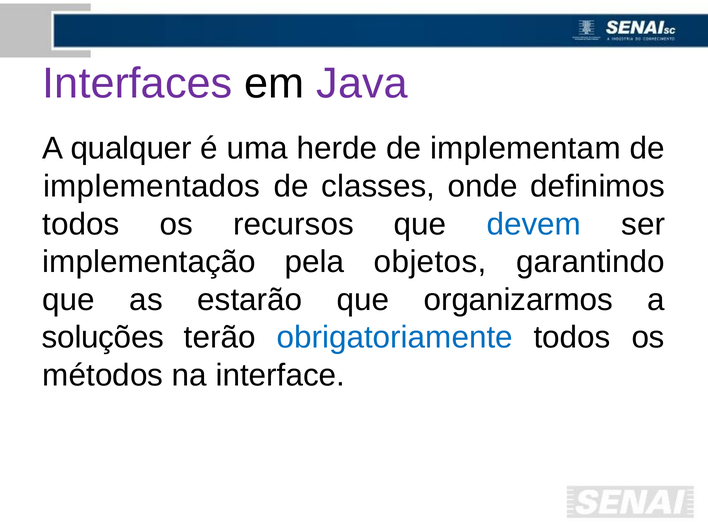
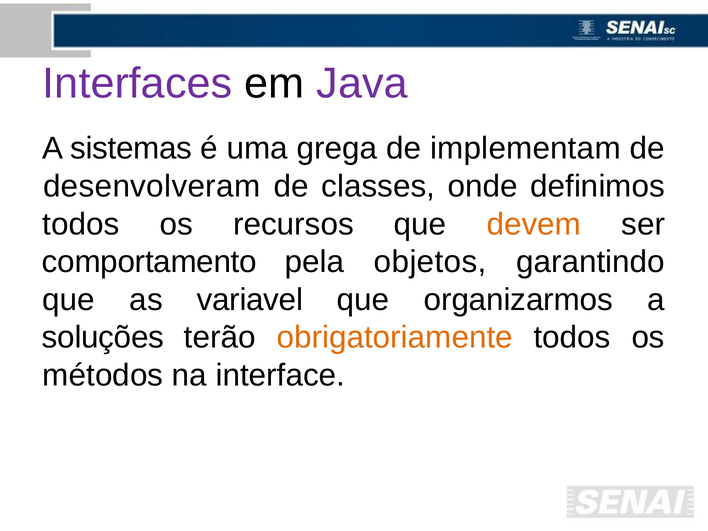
qualquer: qualquer -> sistemas
herde: herde -> grega
implementados: implementados -> desenvolveram
devem colour: blue -> orange
implementação: implementação -> comportamento
estarão: estarão -> variavel
obrigatoriamente colour: blue -> orange
